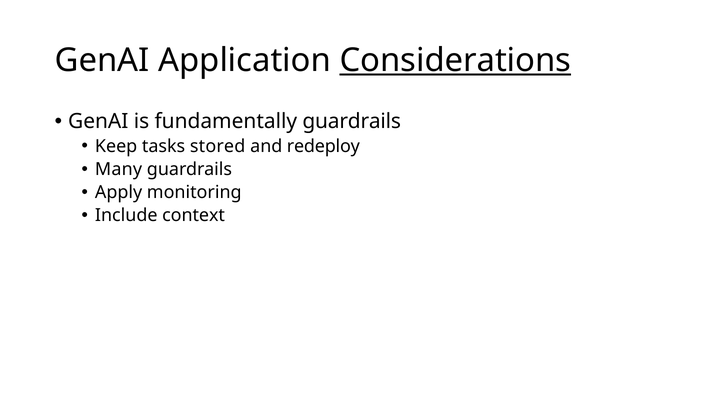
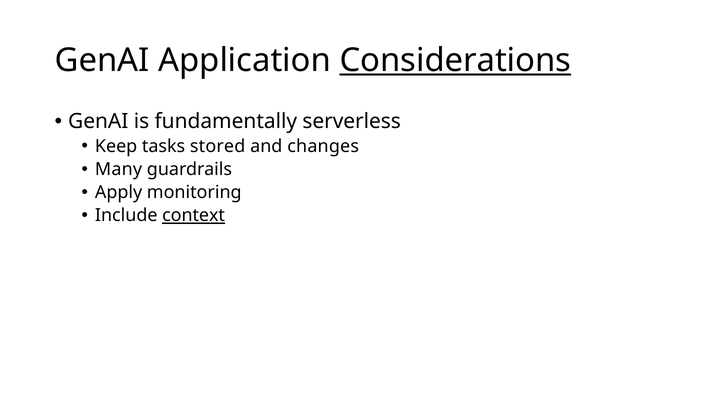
fundamentally guardrails: guardrails -> serverless
redeploy: redeploy -> changes
context underline: none -> present
